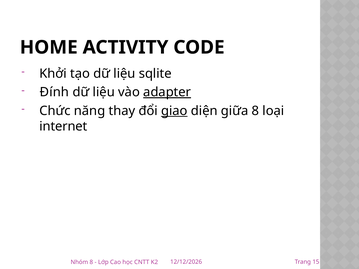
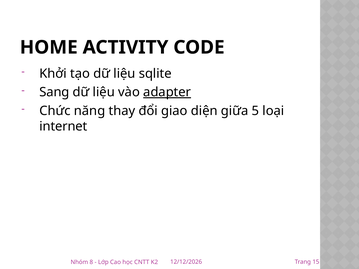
Đính: Đính -> Sang
giao underline: present -> none
giữa 8: 8 -> 5
